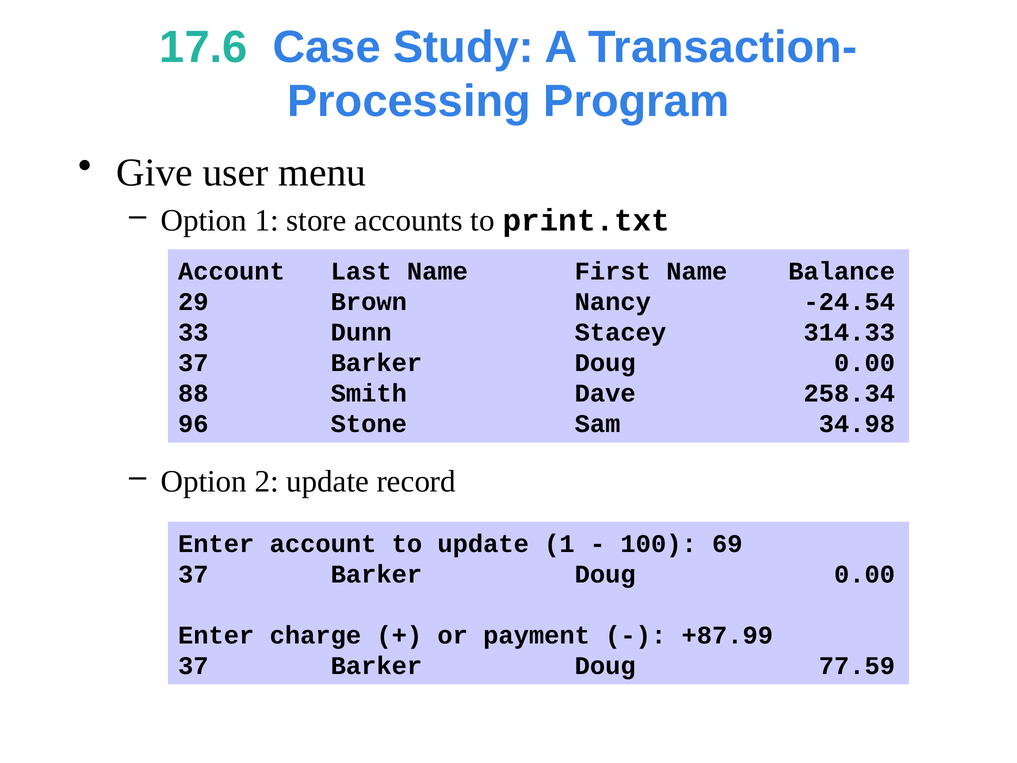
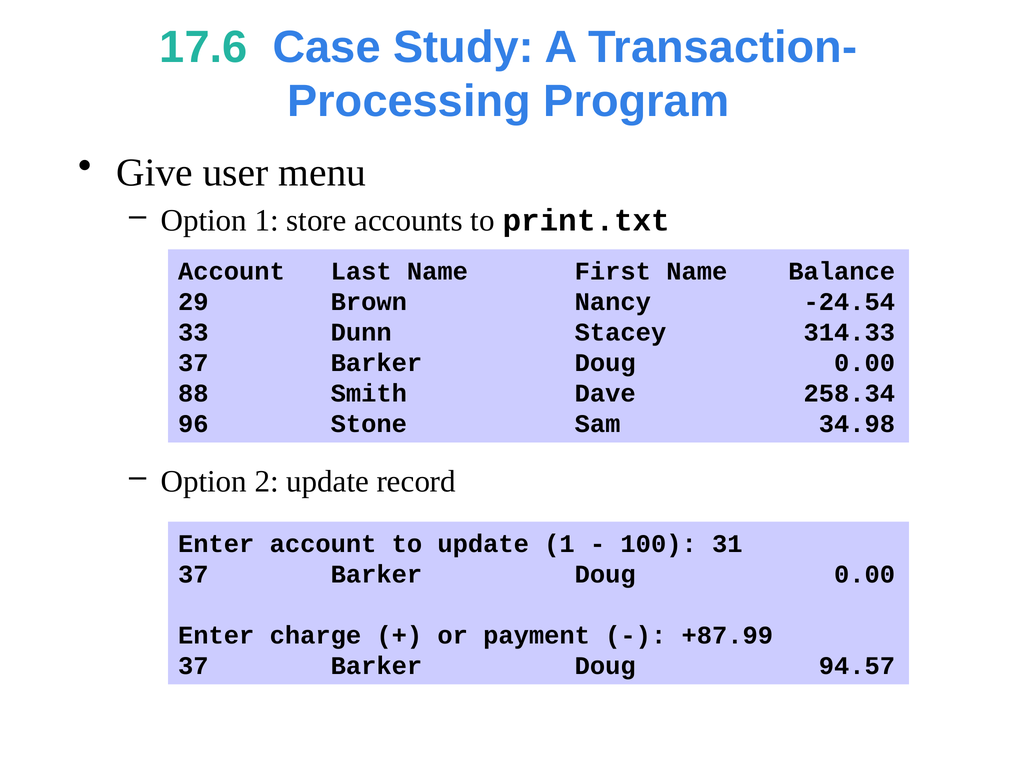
69: 69 -> 31
77.59: 77.59 -> 94.57
